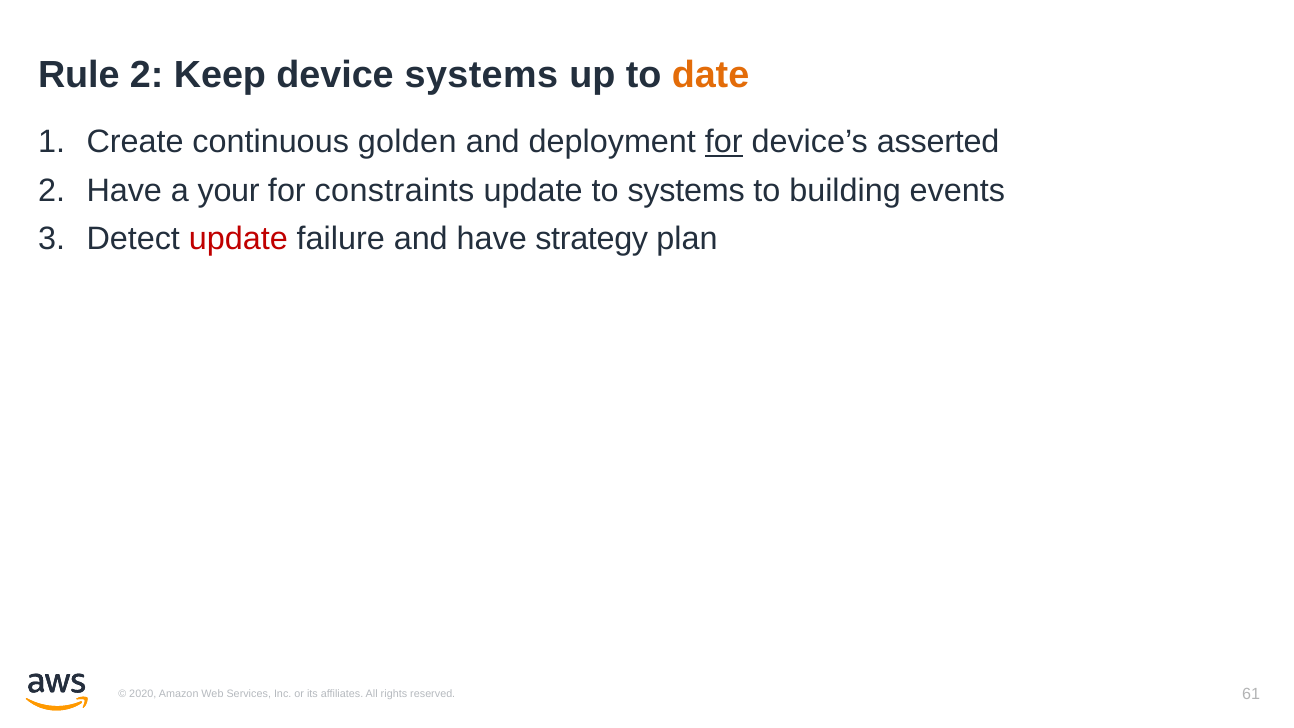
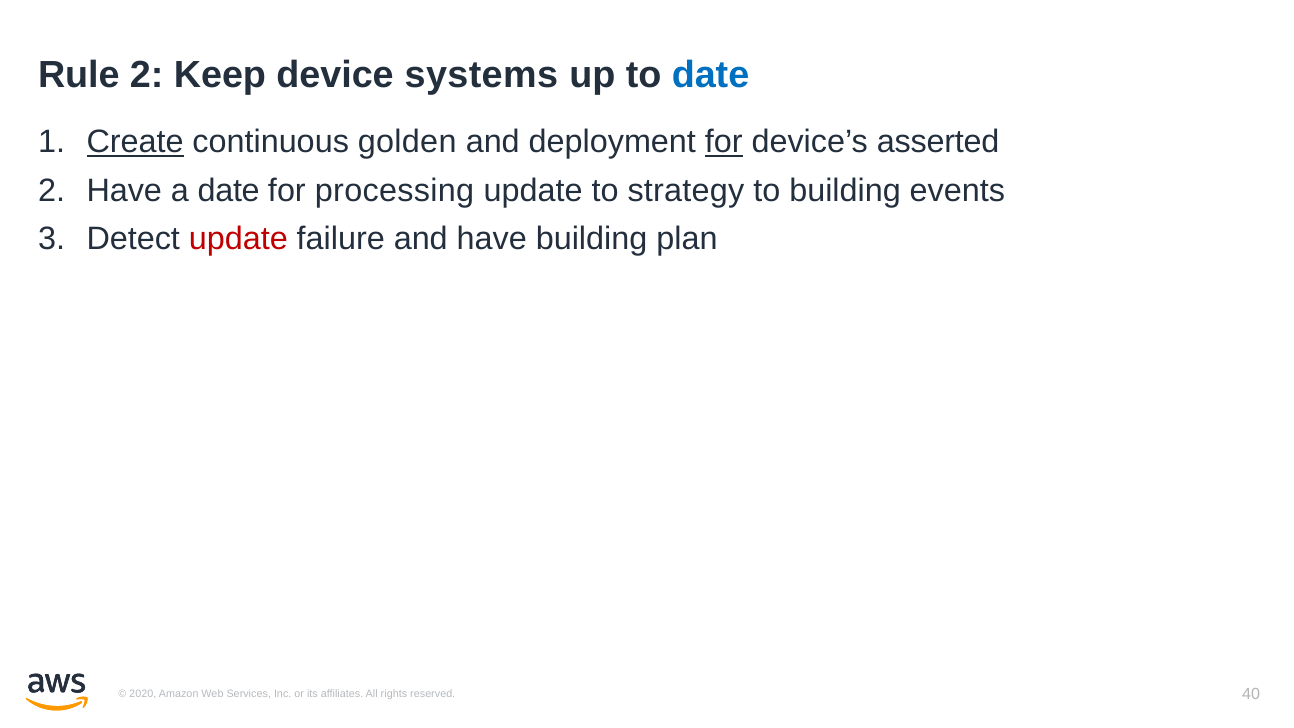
date at (711, 75) colour: orange -> blue
Create underline: none -> present
a your: your -> date
constraints: constraints -> processing
to systems: systems -> strategy
have strategy: strategy -> building
61: 61 -> 40
